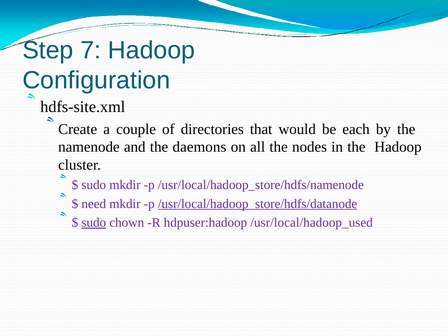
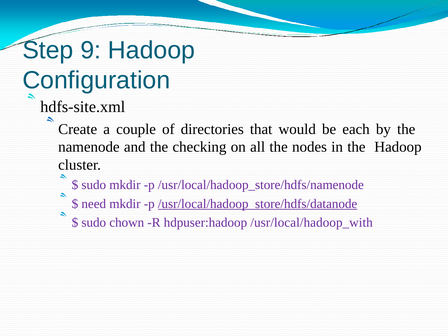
7: 7 -> 9
daemons: daemons -> checking
sudo at (94, 223) underline: present -> none
/usr/local/hadoop_used: /usr/local/hadoop_used -> /usr/local/hadoop_with
